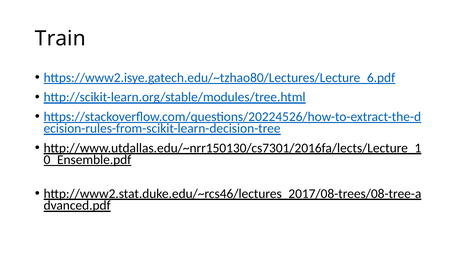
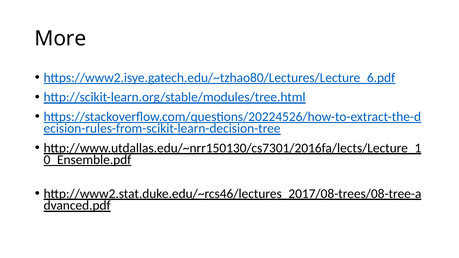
Train: Train -> More
